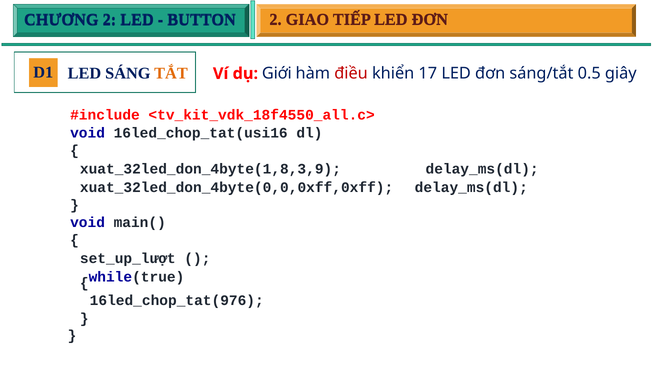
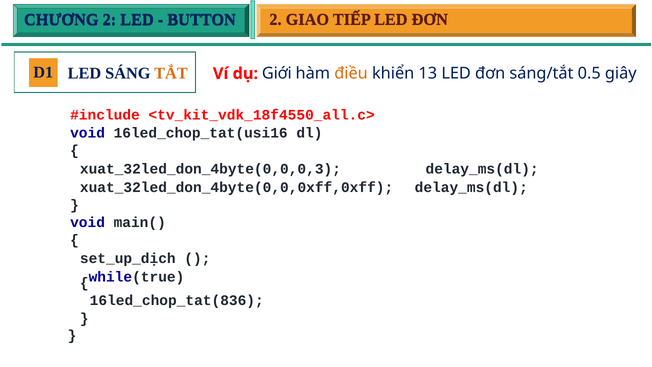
điều colour: red -> orange
17: 17 -> 13
xuat_32led_don_4byte(1,8,3,9: xuat_32led_don_4byte(1,8,3,9 -> xuat_32led_don_4byte(0,0,0,3
set_up_lượt: set_up_lượt -> set_up_dịch
16led_chop_tat(976: 16led_chop_tat(976 -> 16led_chop_tat(836
